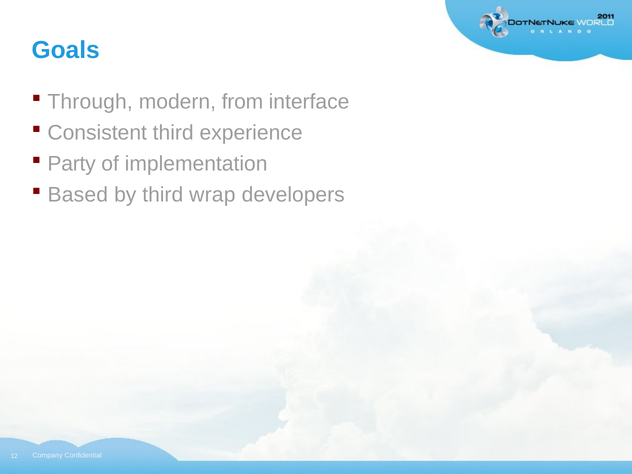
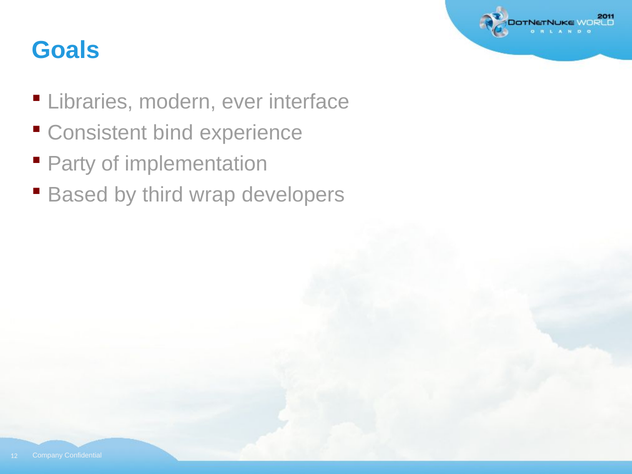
Through: Through -> Libraries
from: from -> ever
Consistent third: third -> bind
